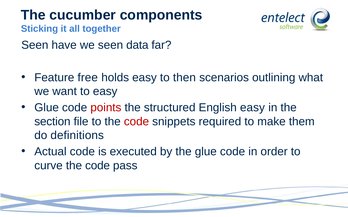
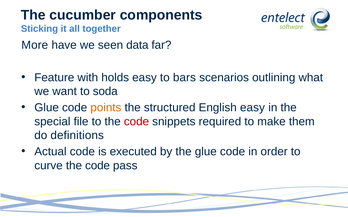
Seen at (35, 45): Seen -> More
free: free -> with
then: then -> bars
to easy: easy -> soda
points colour: red -> orange
section: section -> special
